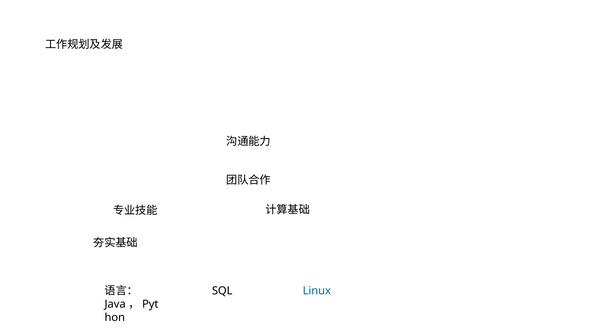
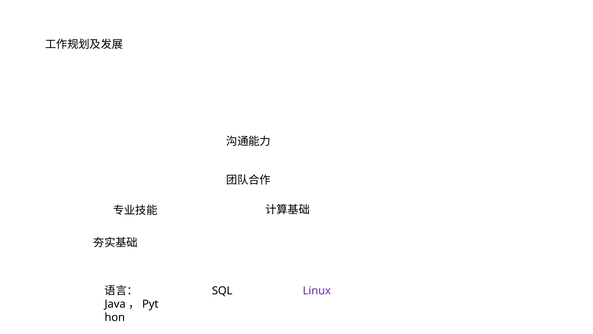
Linux colour: blue -> purple
